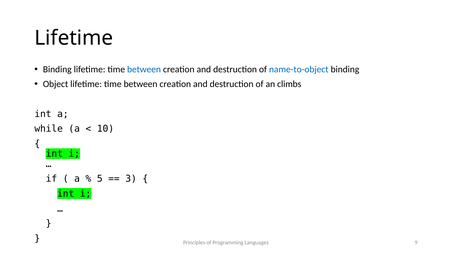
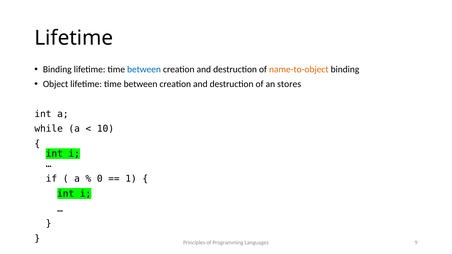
name-to-object colour: blue -> orange
climbs: climbs -> stores
5: 5 -> 0
3: 3 -> 1
